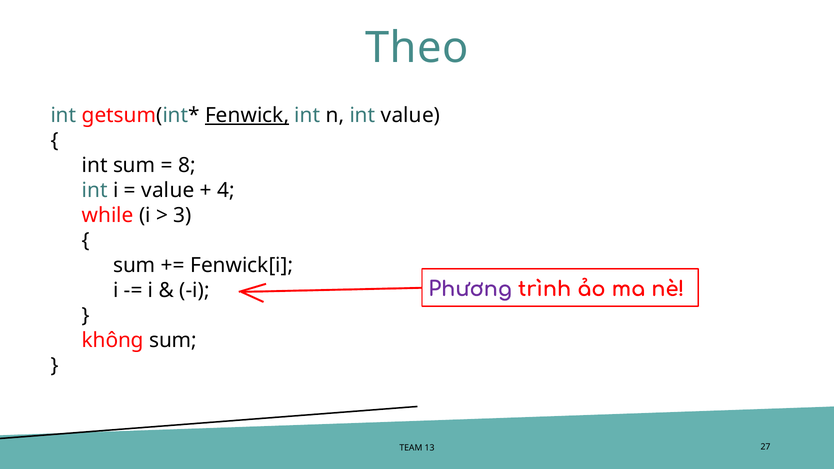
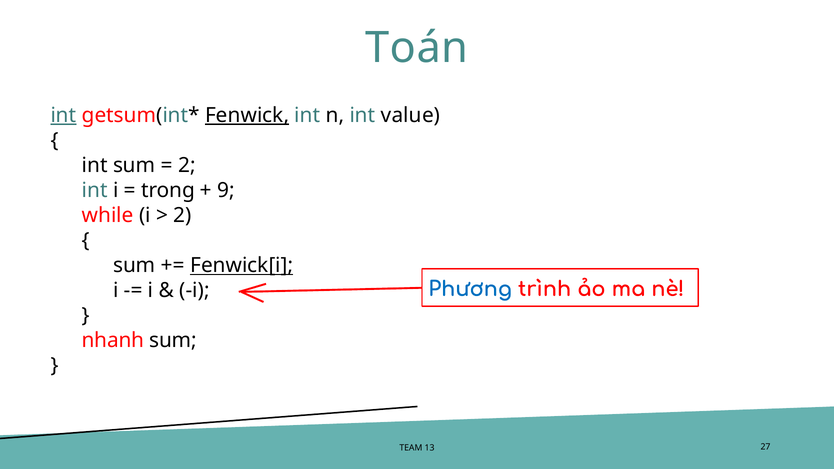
Theo: Theo -> Toán
int at (64, 115) underline: none -> present
8 at (187, 165): 8 -> 2
value at (168, 190): value -> trong
4: 4 -> 9
3 at (183, 216): 3 -> 2
Fenwick[i underline: none -> present
Phương colour: purple -> blue
không: không -> nhanh
